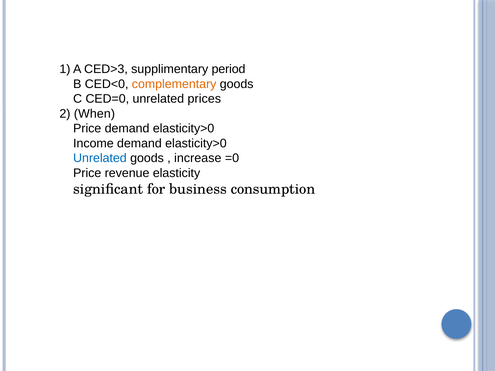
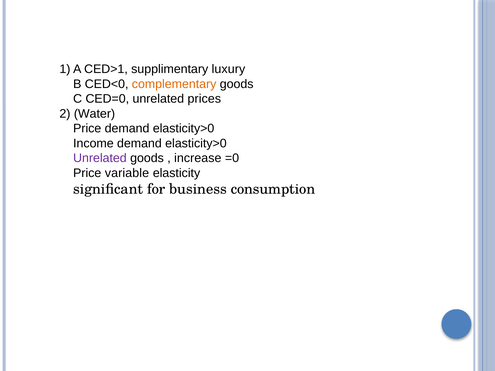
CED>3: CED>3 -> CED>1
period: period -> luxury
When: When -> Water
Unrelated at (100, 158) colour: blue -> purple
revenue: revenue -> variable
